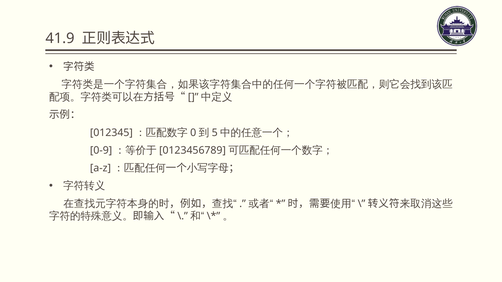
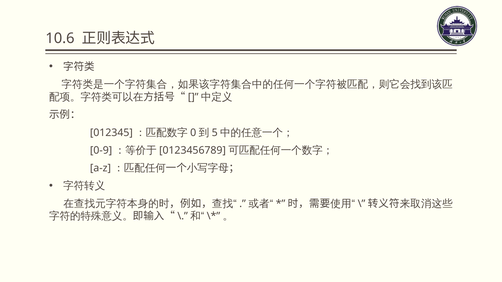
41.9: 41.9 -> 10.6
